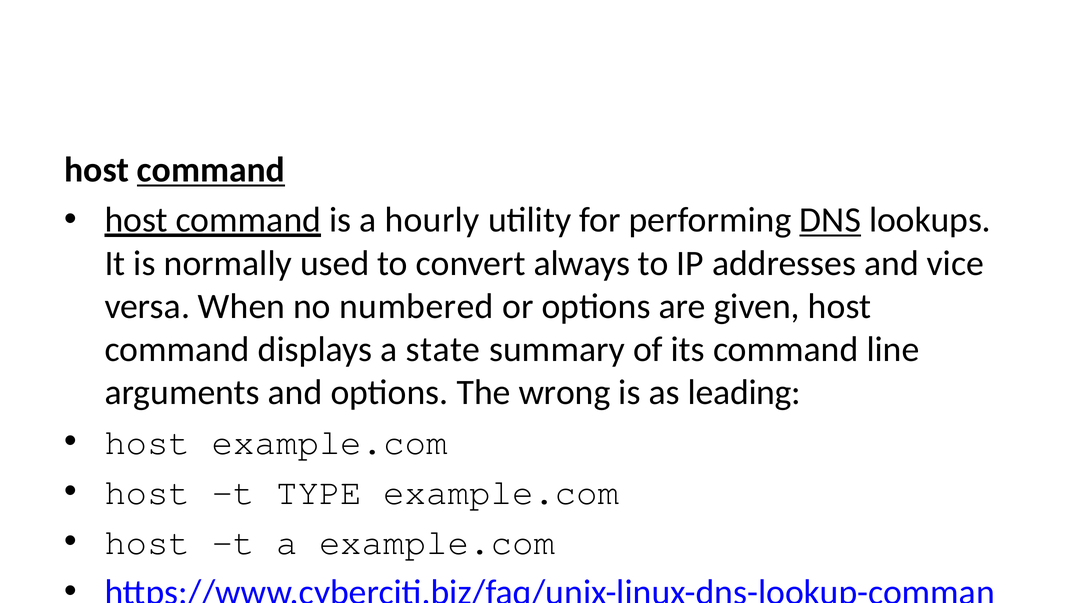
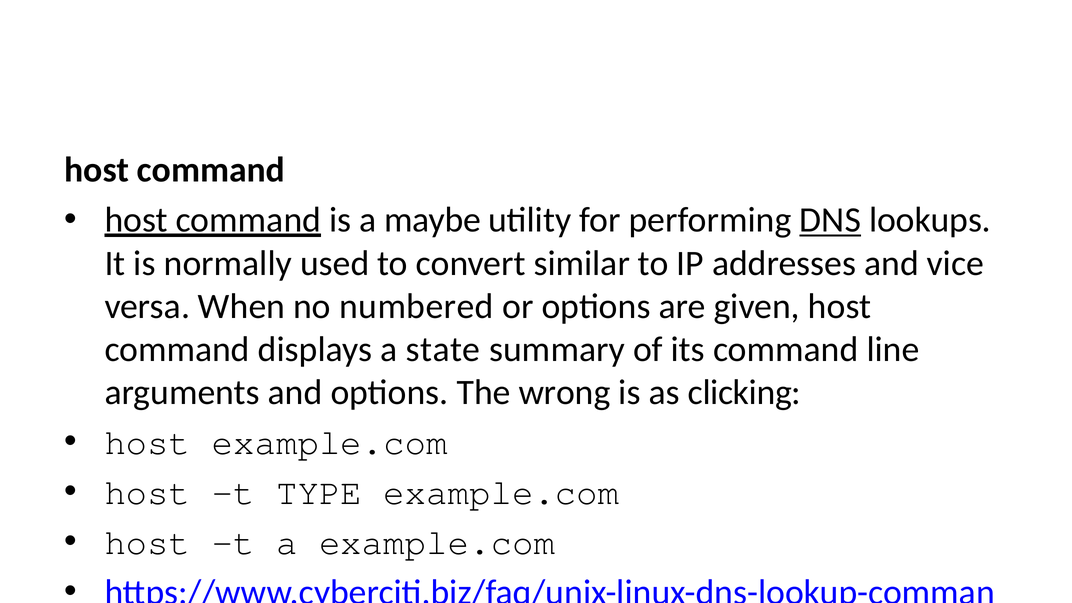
command at (211, 170) underline: present -> none
hourly: hourly -> maybe
always: always -> similar
leading: leading -> clicking
